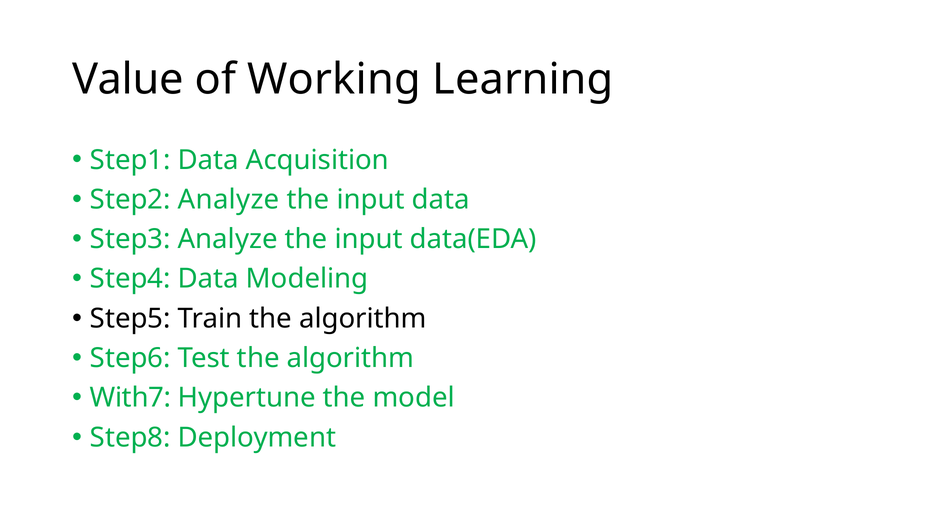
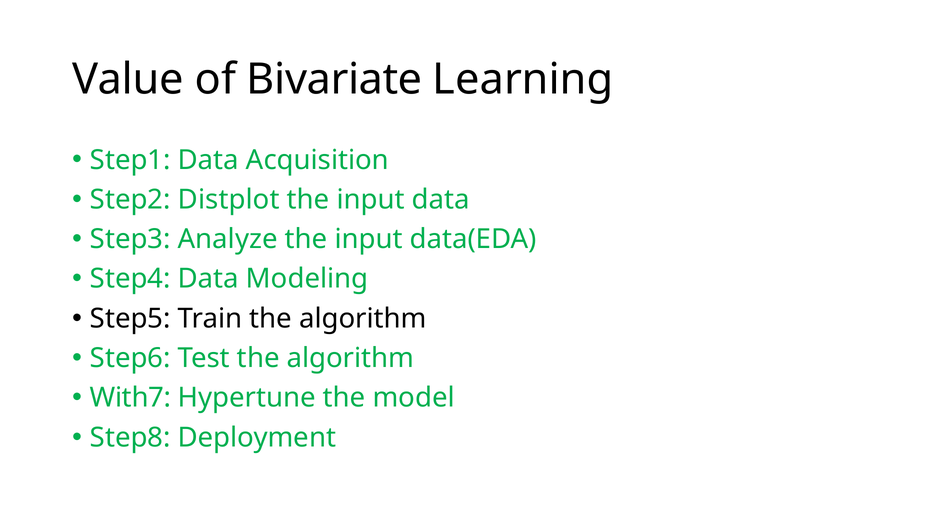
Working: Working -> Bivariate
Step2 Analyze: Analyze -> Distplot
